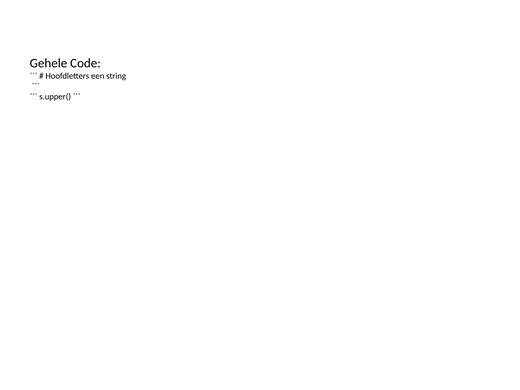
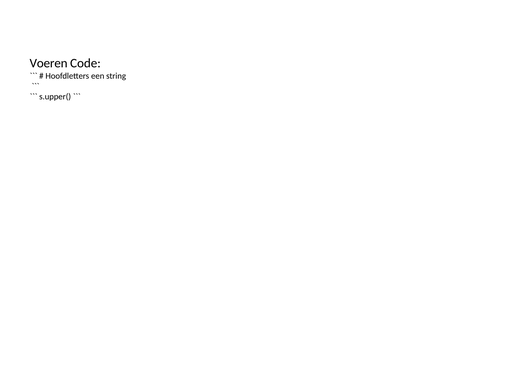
Gehele: Gehele -> Voeren
